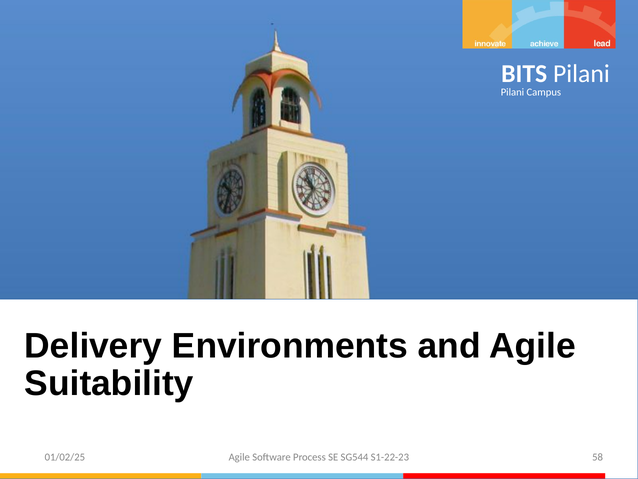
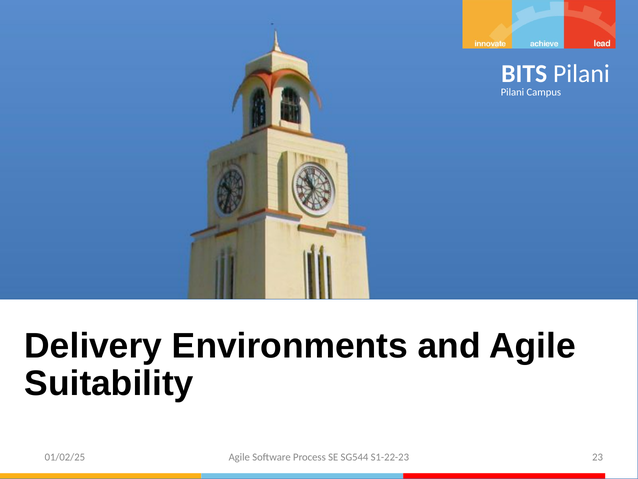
58: 58 -> 23
